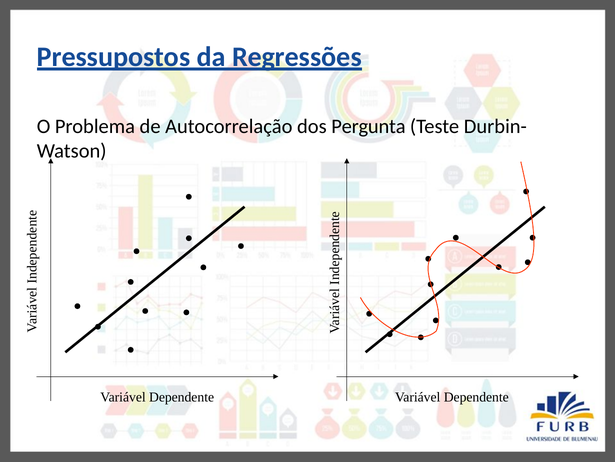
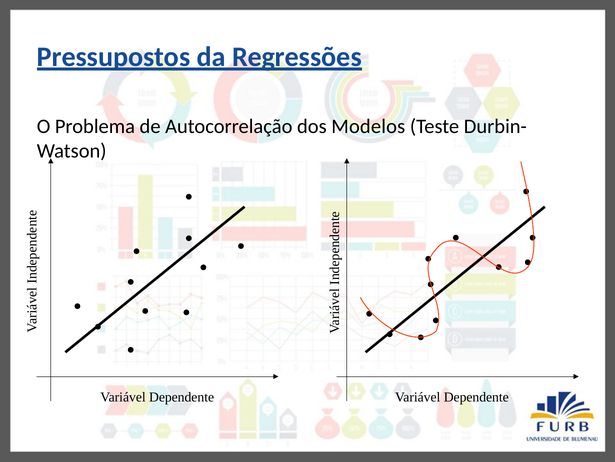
Pergunta: Pergunta -> Modelos
